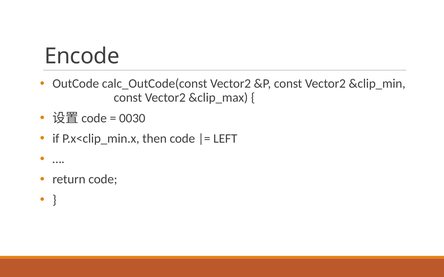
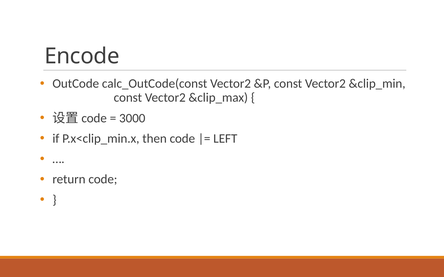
0030: 0030 -> 3000
